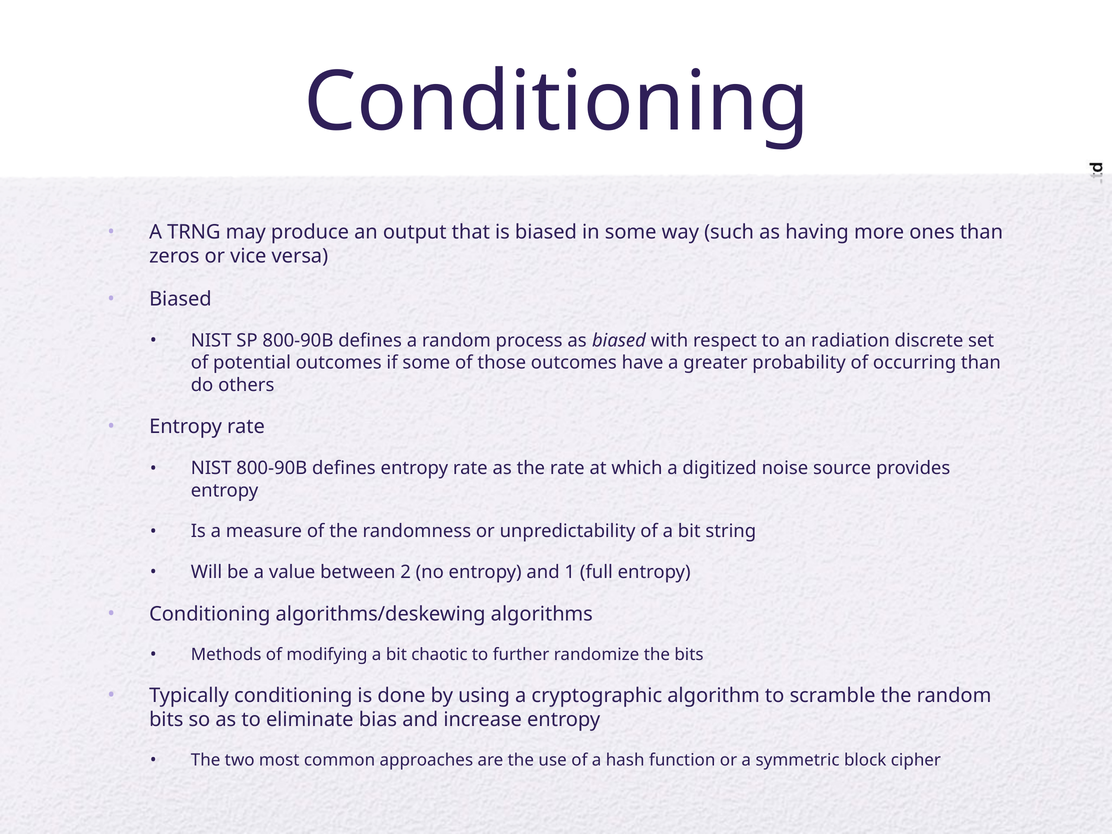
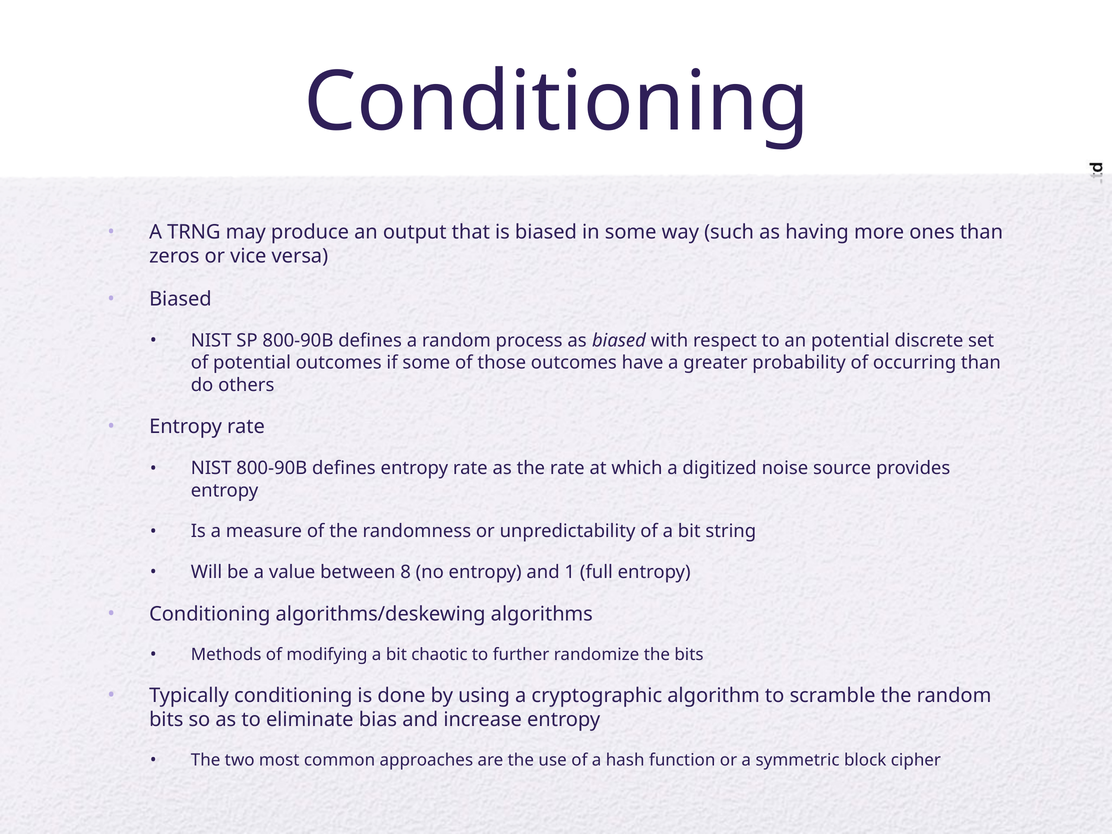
an radiation: radiation -> potential
2: 2 -> 8
